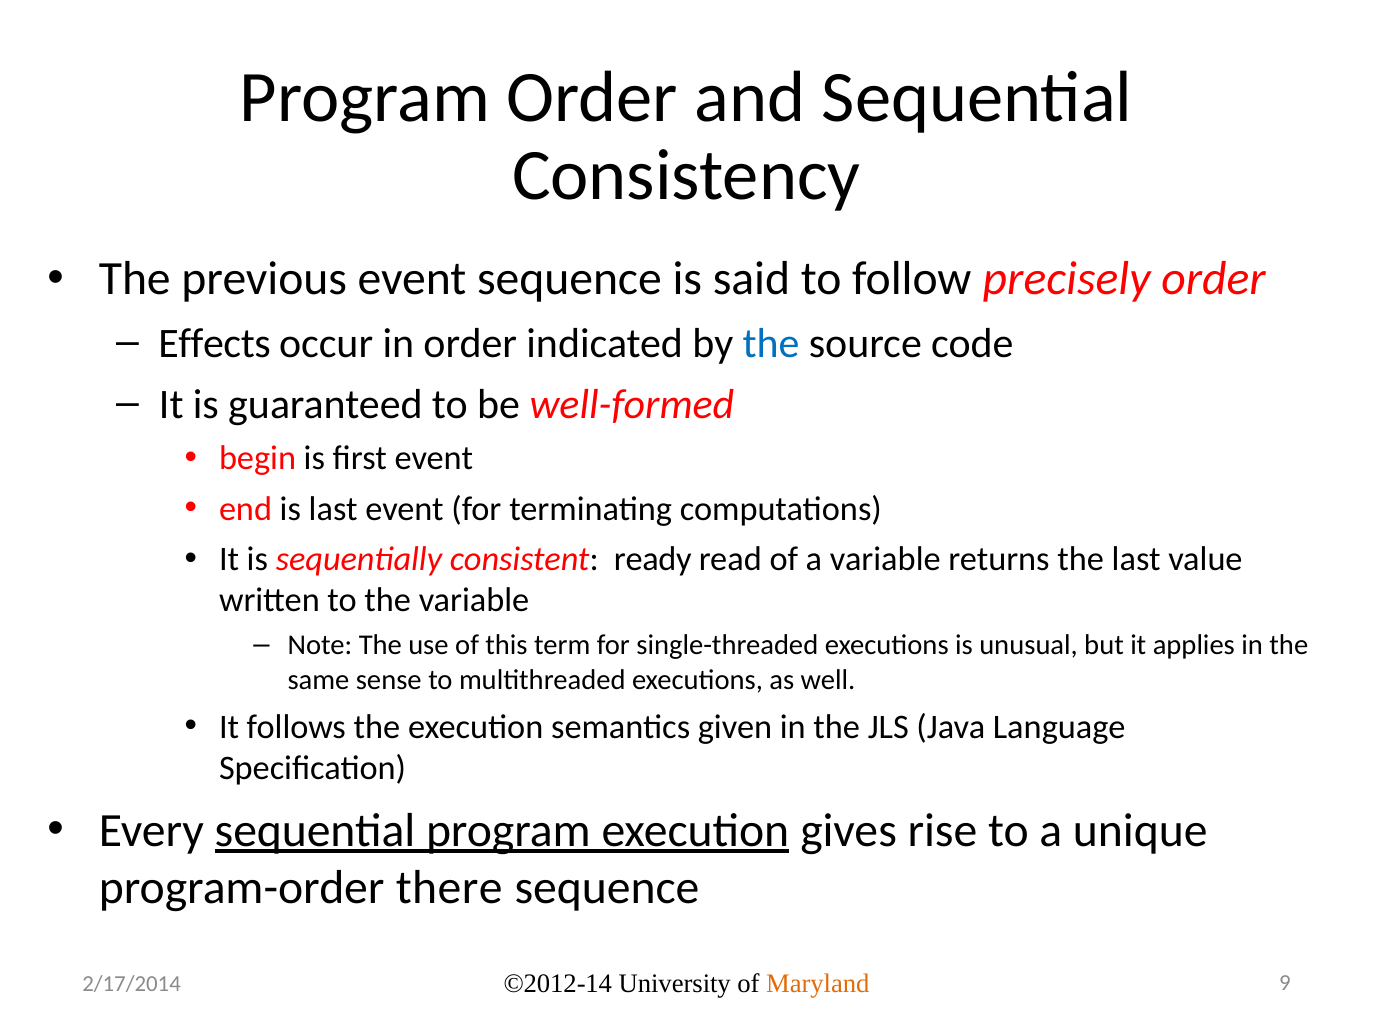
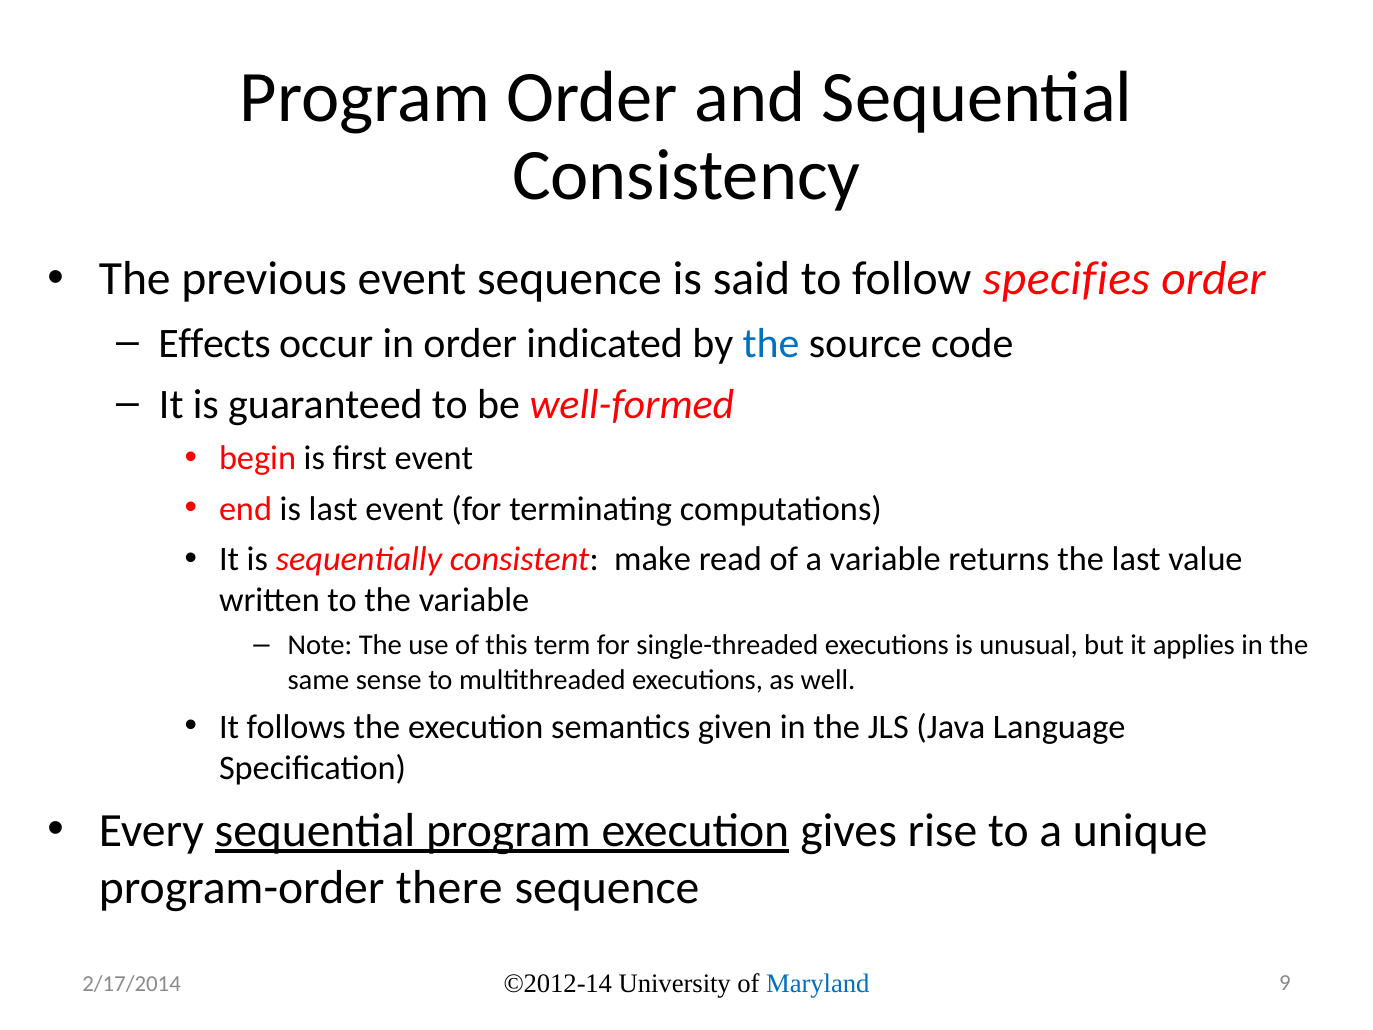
precisely: precisely -> specifies
ready: ready -> make
Maryland colour: orange -> blue
